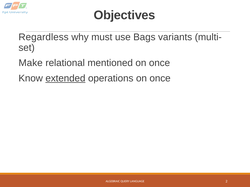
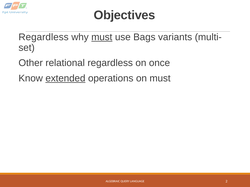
must at (102, 37) underline: none -> present
Make: Make -> Other
relational mentioned: mentioned -> regardless
operations on once: once -> must
